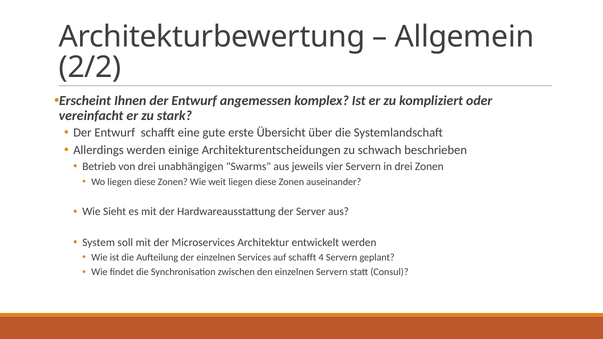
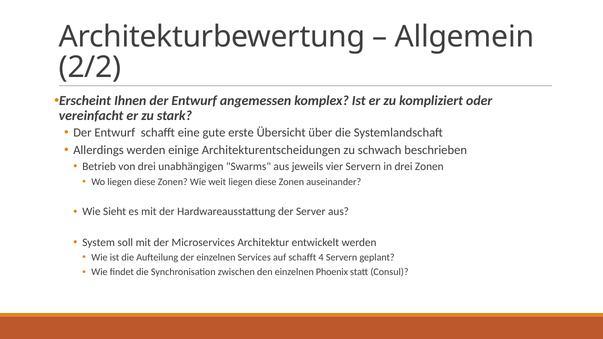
einzelnen Servern: Servern -> Phoenix
